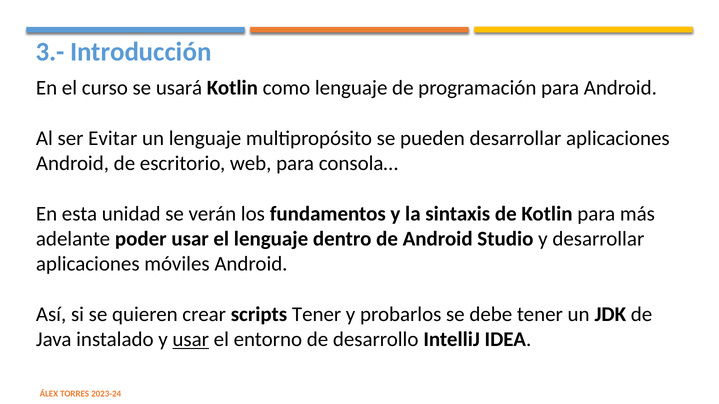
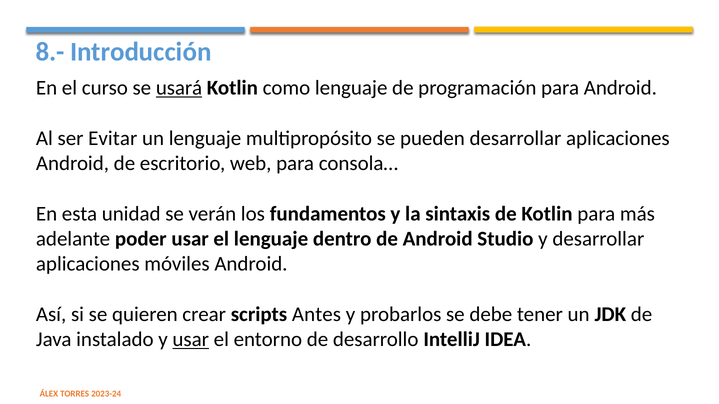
3.-: 3.- -> 8.-
usará underline: none -> present
scripts Tener: Tener -> Antes
